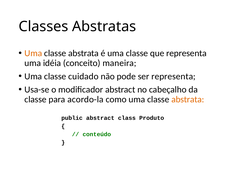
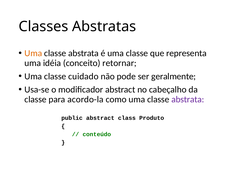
maneira: maneira -> retornar
ser representa: representa -> geralmente
abstrata at (188, 99) colour: orange -> purple
